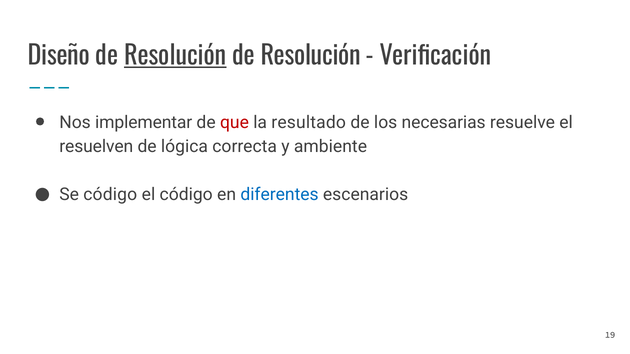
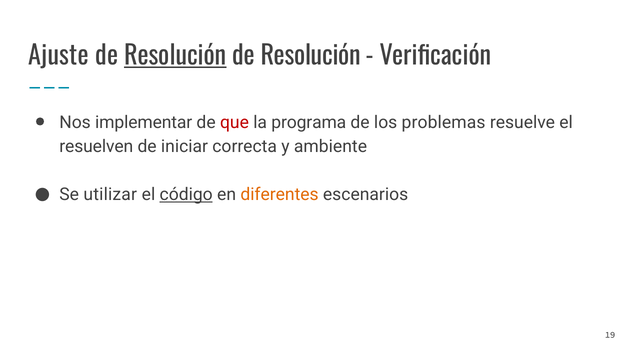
Diseño: Diseño -> Ajuste
resultado: resultado -> programa
necesarias: necesarias -> problemas
lógica: lógica -> iniciar
Se código: código -> utilizar
código at (186, 195) underline: none -> present
diferentes colour: blue -> orange
